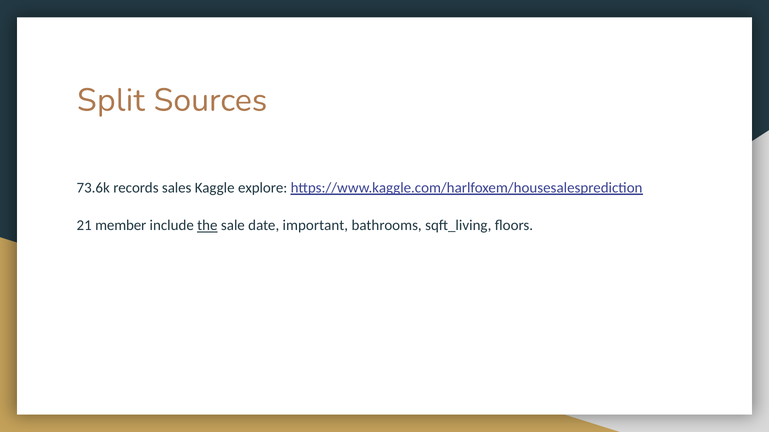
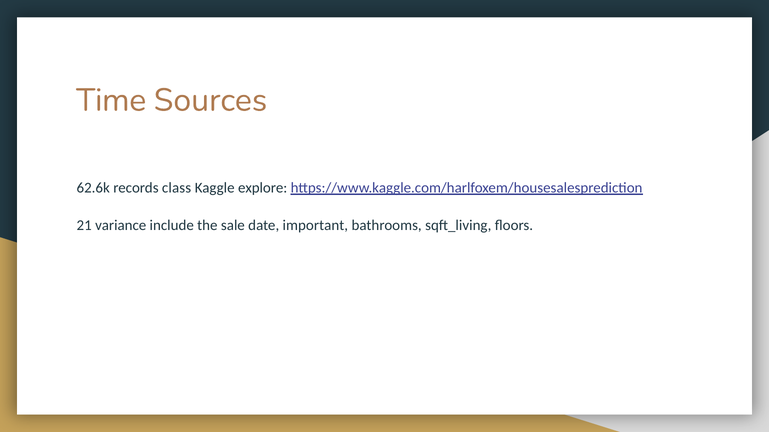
Split: Split -> Time
73.6k: 73.6k -> 62.6k
sales: sales -> class
member: member -> variance
the underline: present -> none
